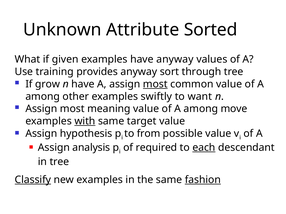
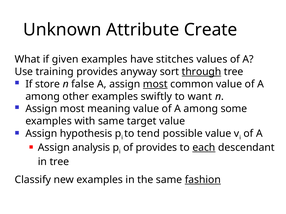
Sorted: Sorted -> Create
have anyway: anyway -> stitches
through underline: none -> present
grow: grow -> store
n have: have -> false
move: move -> some
with underline: present -> none
from: from -> tend
of required: required -> provides
Classify underline: present -> none
